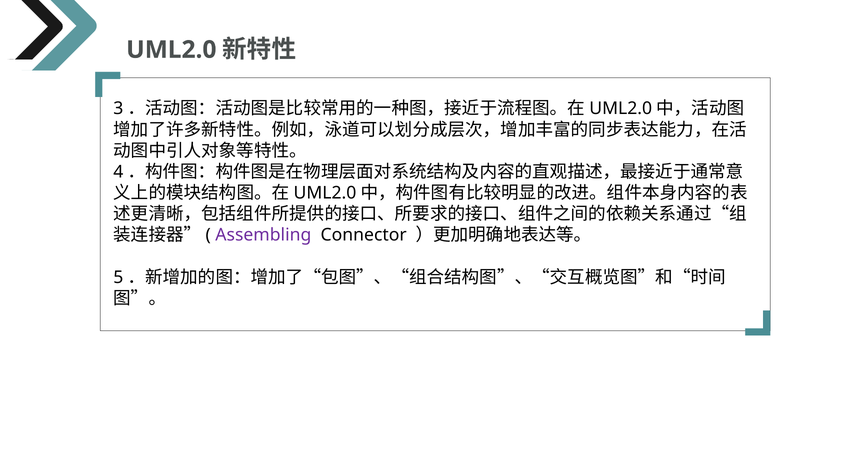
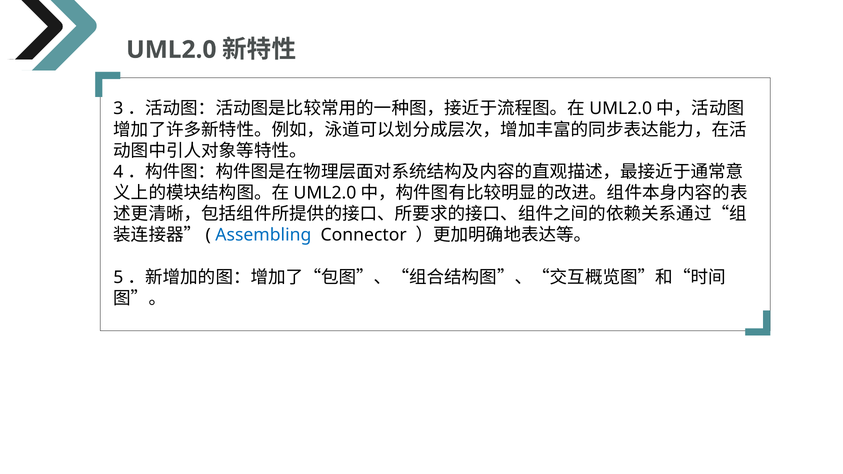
Assembling colour: purple -> blue
